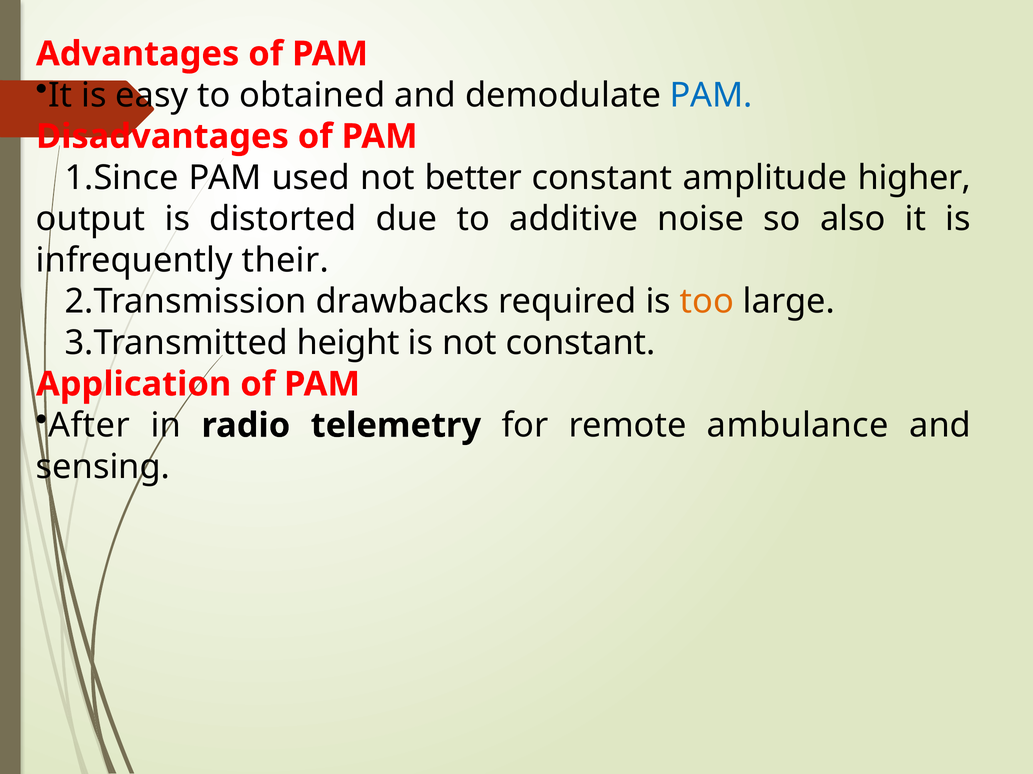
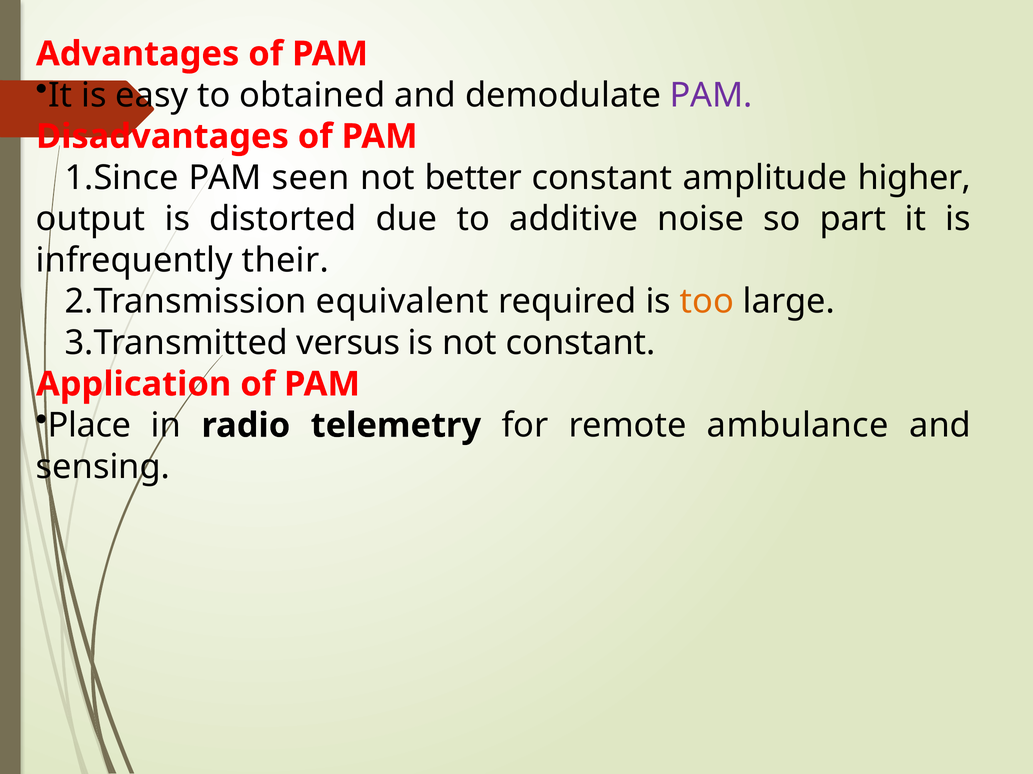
PAM at (711, 95) colour: blue -> purple
used: used -> seen
also: also -> part
drawbacks: drawbacks -> equivalent
height: height -> versus
After: After -> Place
